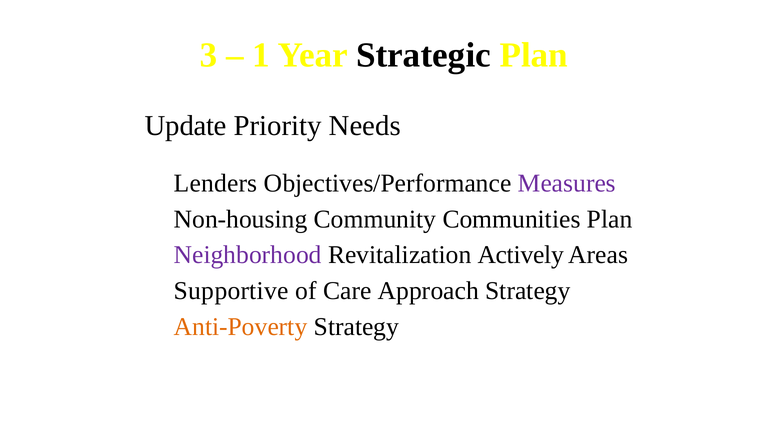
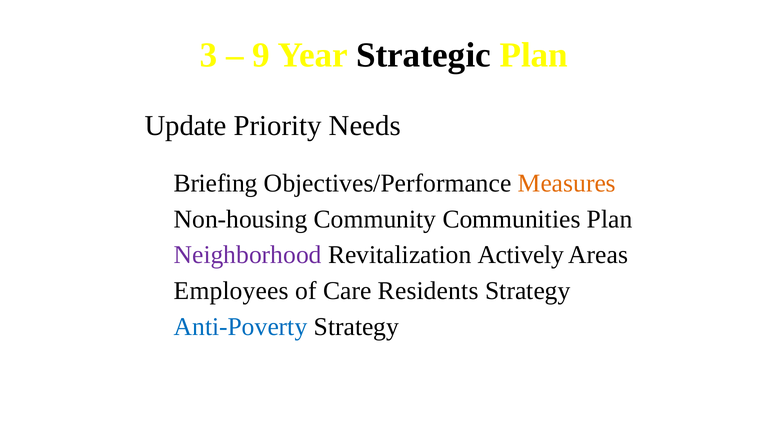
1: 1 -> 9
Lenders: Lenders -> Briefing
Measures colour: purple -> orange
Supportive: Supportive -> Employees
Approach: Approach -> Residents
Anti-Poverty colour: orange -> blue
